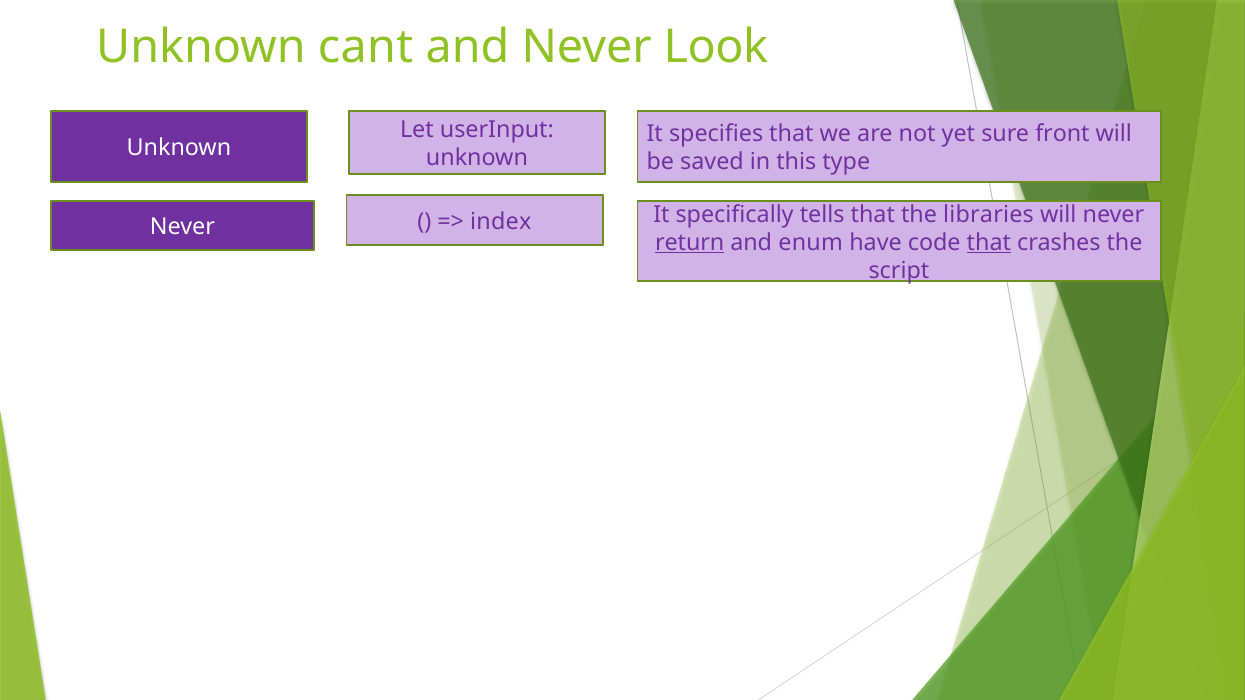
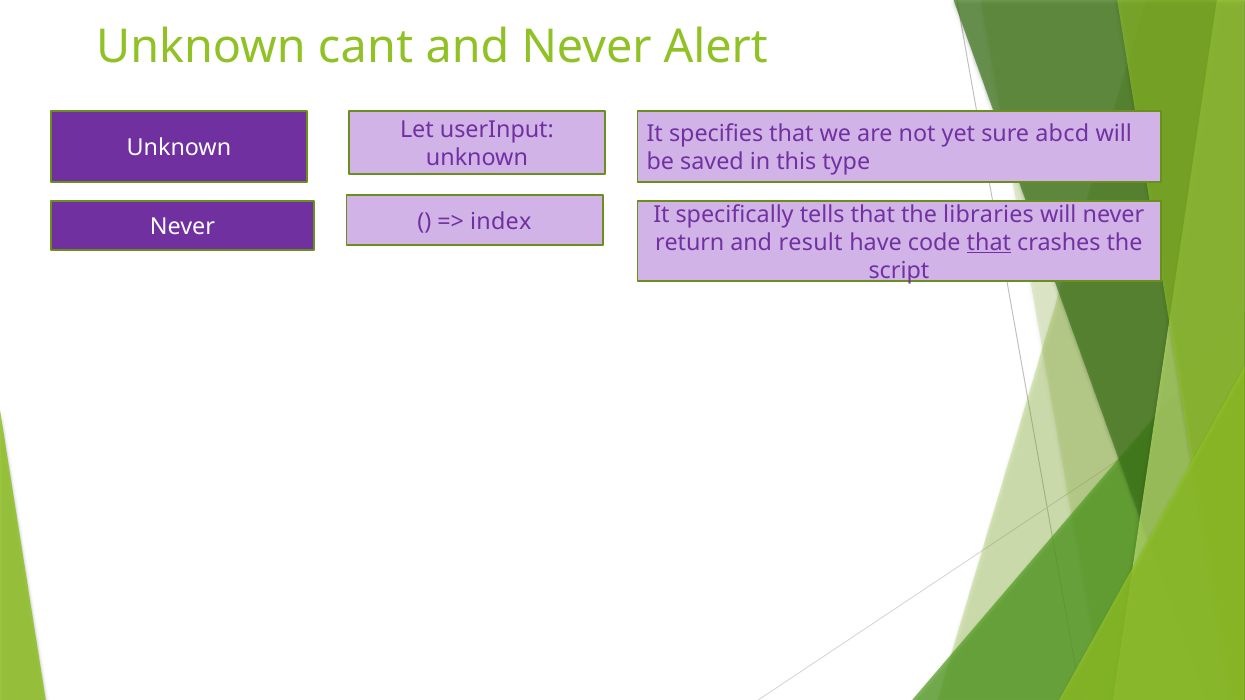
Look: Look -> Alert
front: front -> abcd
return underline: present -> none
enum: enum -> result
